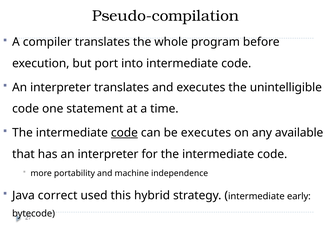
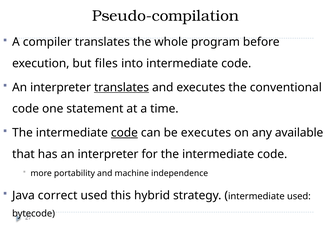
port: port -> files
translates at (122, 87) underline: none -> present
unintelligible: unintelligible -> conventional
intermediate early: early -> used
